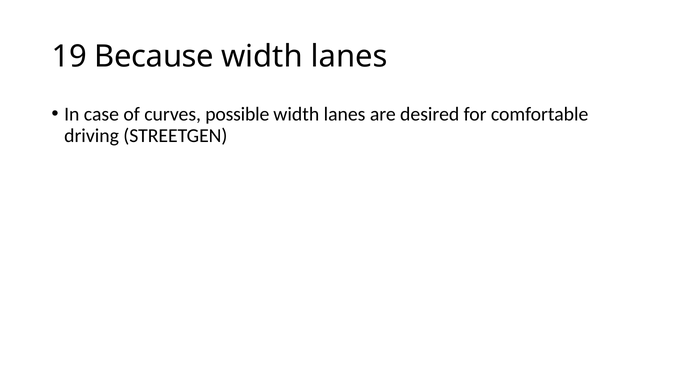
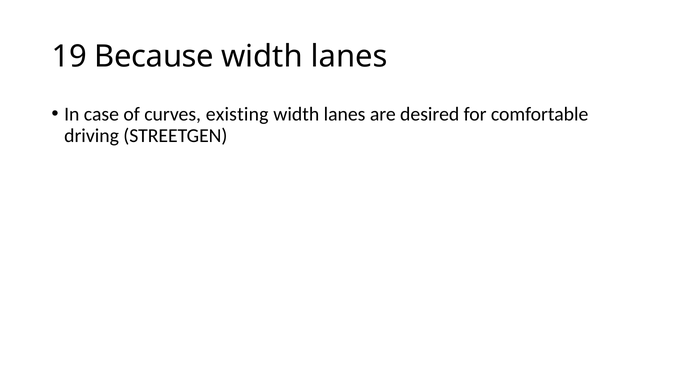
possible: possible -> existing
